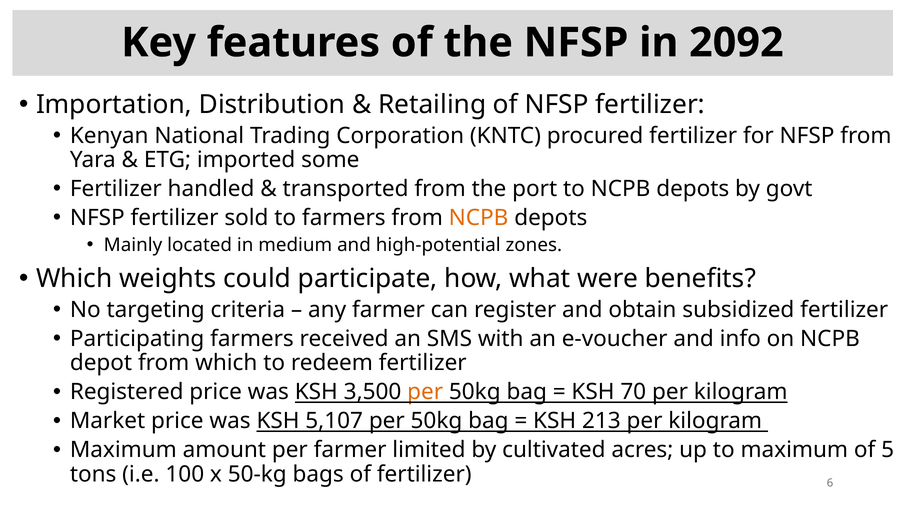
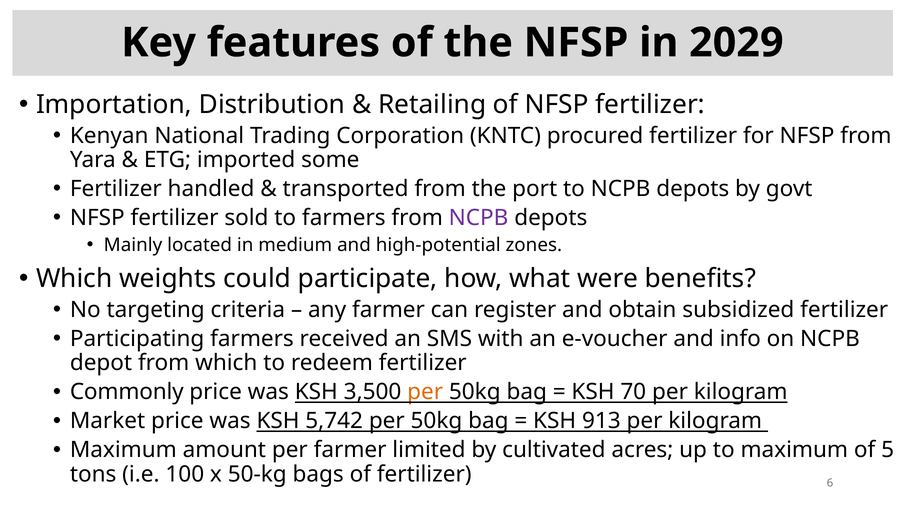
2092: 2092 -> 2029
NCPB at (479, 218) colour: orange -> purple
Registered: Registered -> Commonly
5,107: 5,107 -> 5,742
213: 213 -> 913
